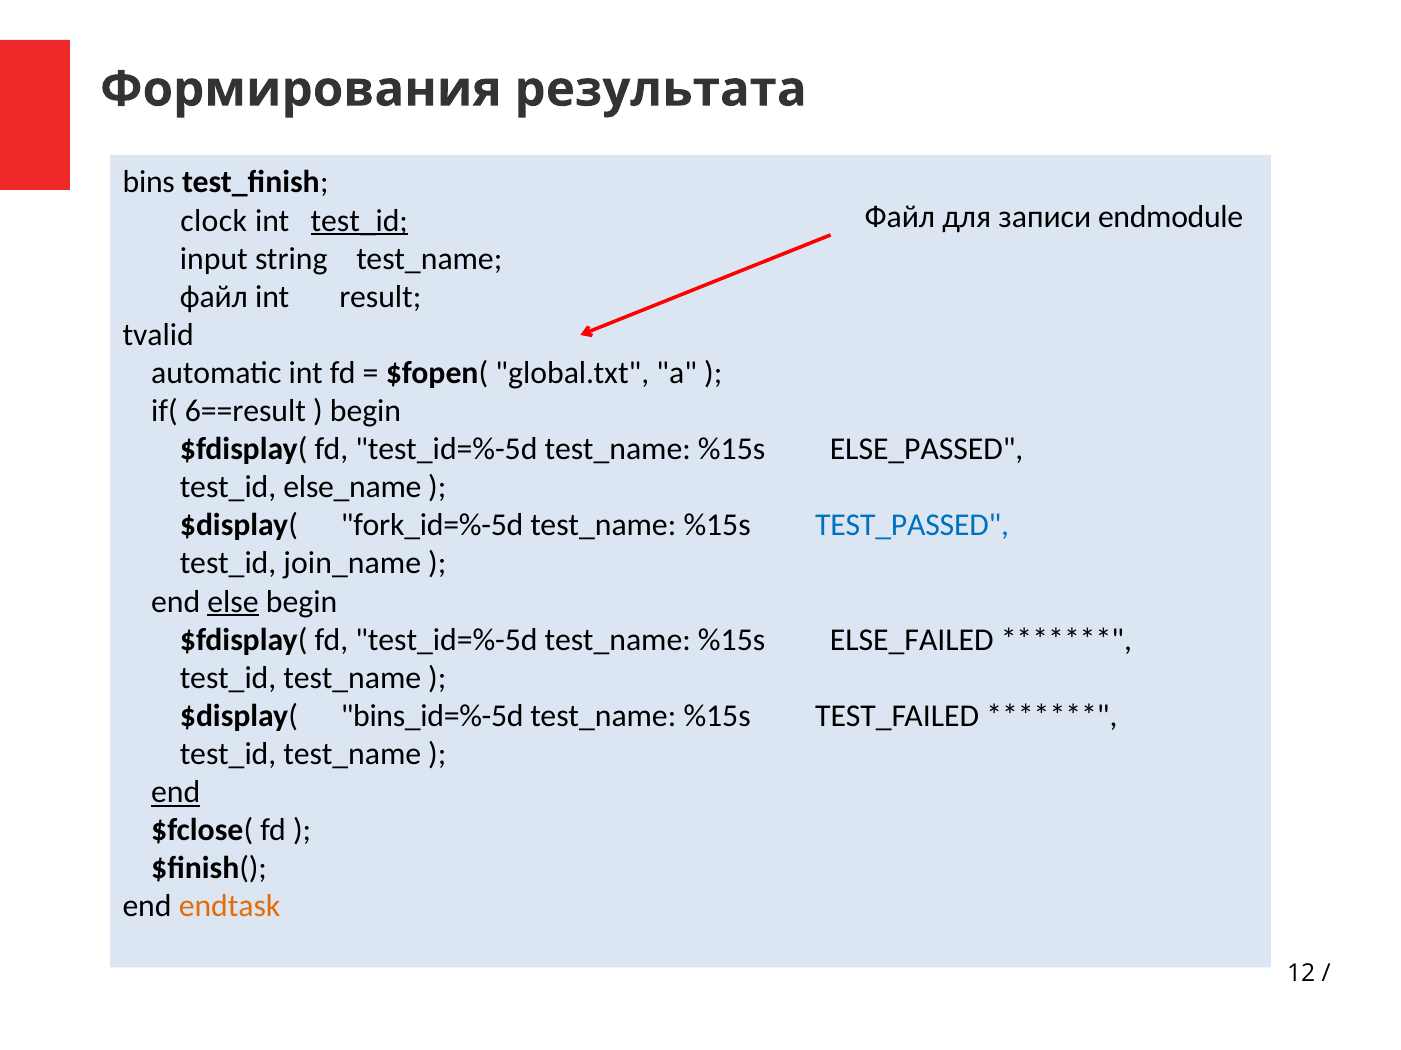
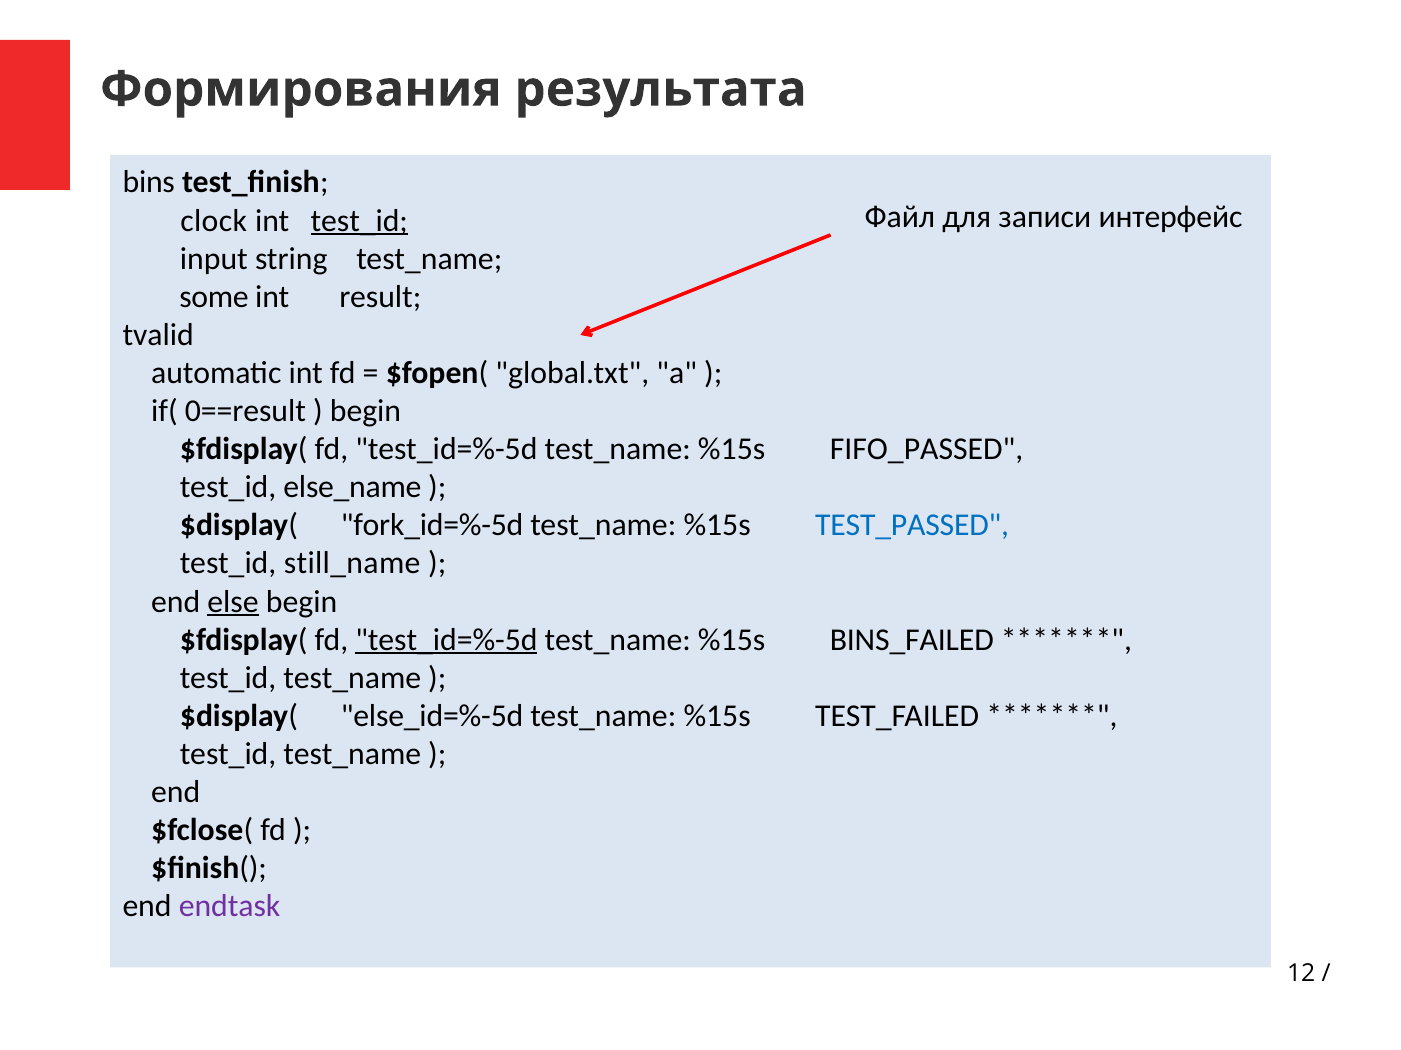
endmodule: endmodule -> интерфейс
файл at (214, 297): файл -> some
6==result: 6==result -> 0==result
ELSE_PASSED: ELSE_PASSED -> FIFO_PASSED
join_name: join_name -> still_name
test_id=%-5d at (446, 640) underline: none -> present
ELSE_FAILED: ELSE_FAILED -> BINS_FAILED
bins_id=%-5d: bins_id=%-5d -> else_id=%-5d
end at (176, 793) underline: present -> none
endtask colour: orange -> purple
